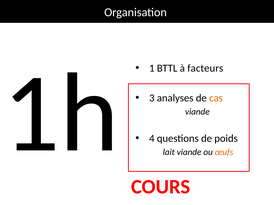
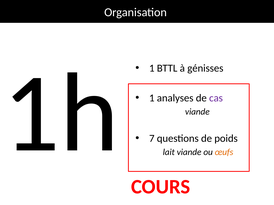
facteurs: facteurs -> génisses
3 at (152, 98): 3 -> 1
cas colour: orange -> purple
4: 4 -> 7
